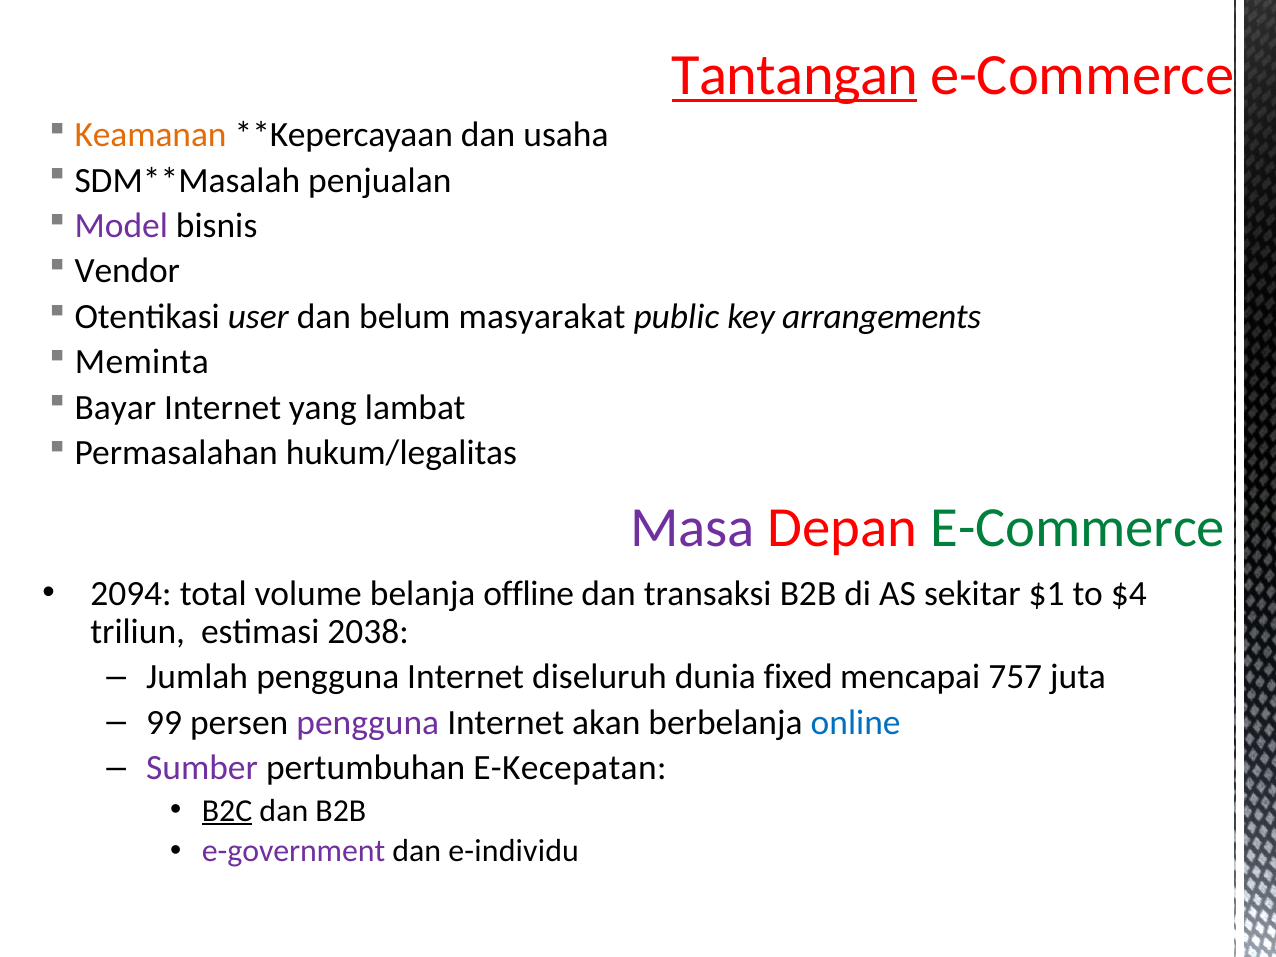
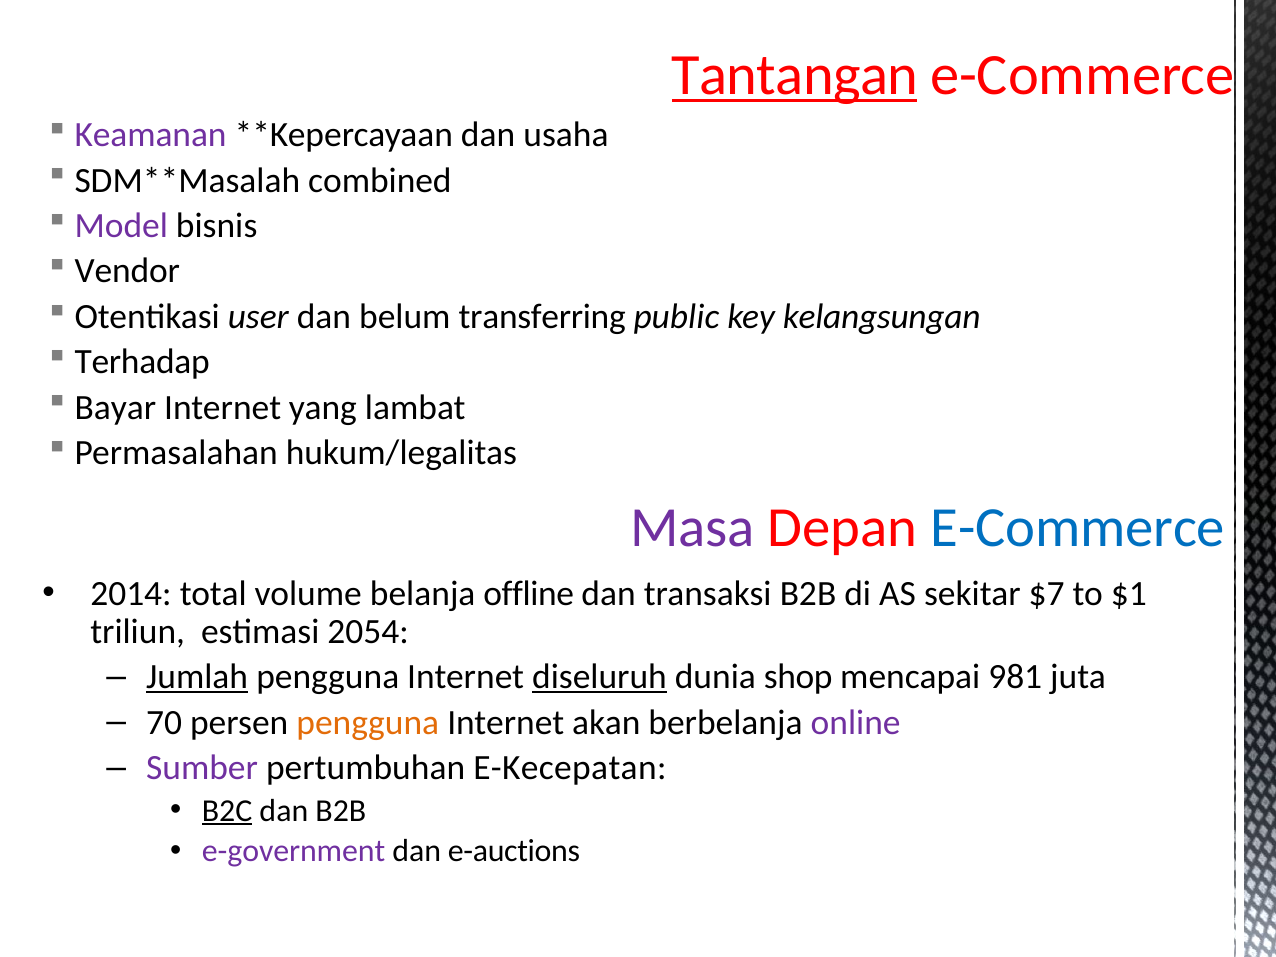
Keamanan colour: orange -> purple
penjualan: penjualan -> combined
masyarakat: masyarakat -> transferring
arrangements: arrangements -> kelangsungan
Meminta: Meminta -> Terhadap
E-Commerce at (1078, 527) colour: green -> blue
2094: 2094 -> 2014
$1: $1 -> $7
$4: $4 -> $1
2038: 2038 -> 2054
Jumlah underline: none -> present
diseluruh underline: none -> present
fixed: fixed -> shop
757: 757 -> 981
99: 99 -> 70
pengguna at (368, 722) colour: purple -> orange
online colour: blue -> purple
e-individu: e-individu -> e-auctions
